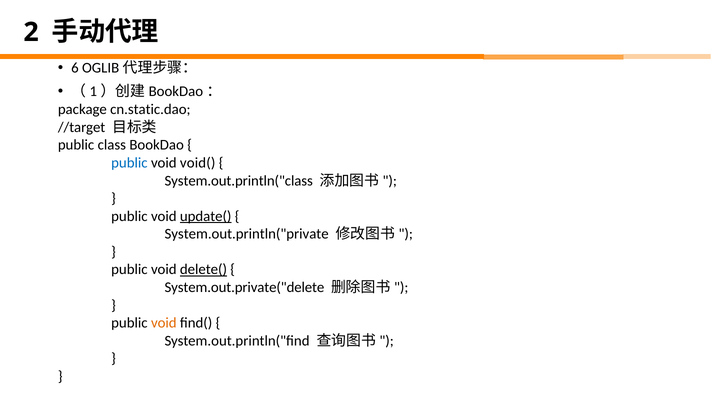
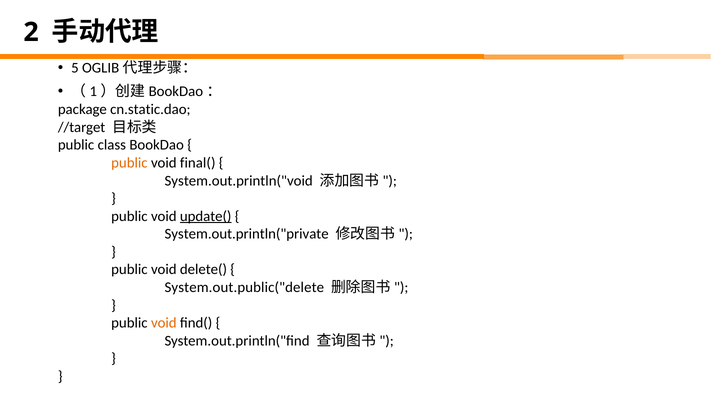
6: 6 -> 5
public at (129, 163) colour: blue -> orange
void(: void( -> final(
System.out.println("class: System.out.println("class -> System.out.println("void
delete( underline: present -> none
System.out.private("delete: System.out.private("delete -> System.out.public("delete
